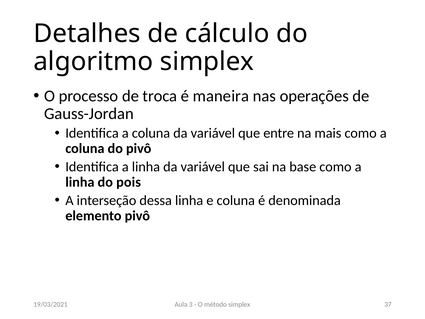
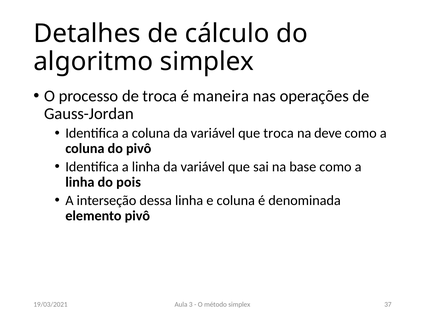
que entre: entre -> troca
mais: mais -> deve
